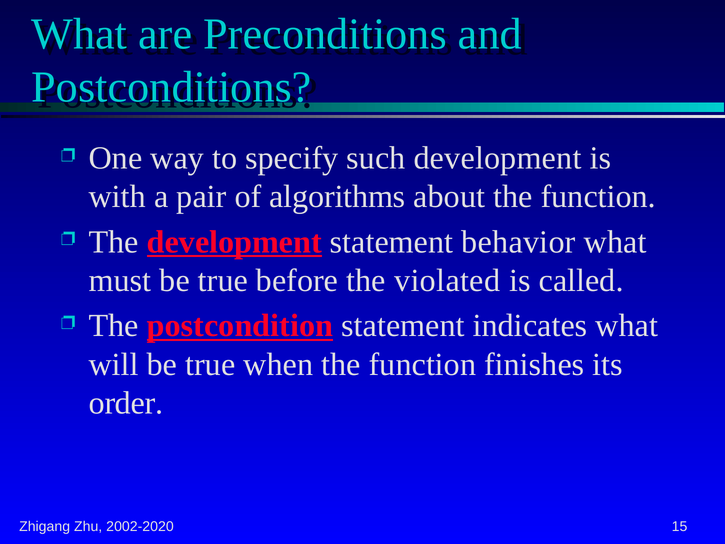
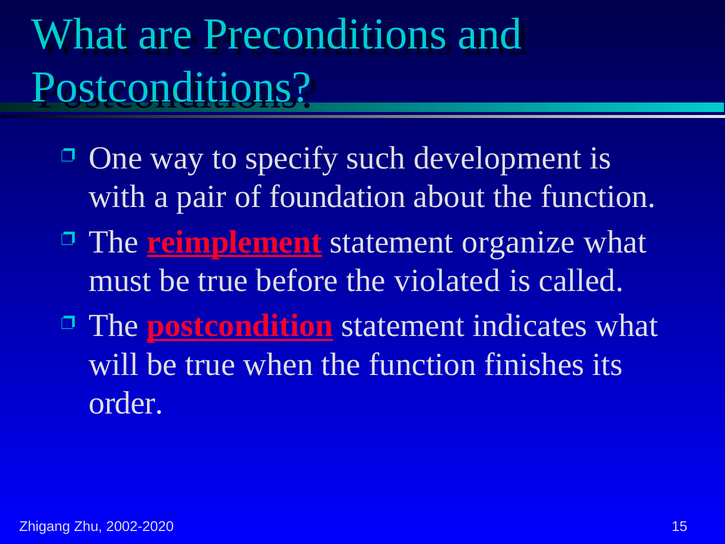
algorithms: algorithms -> foundation
The development: development -> reimplement
behavior: behavior -> organize
